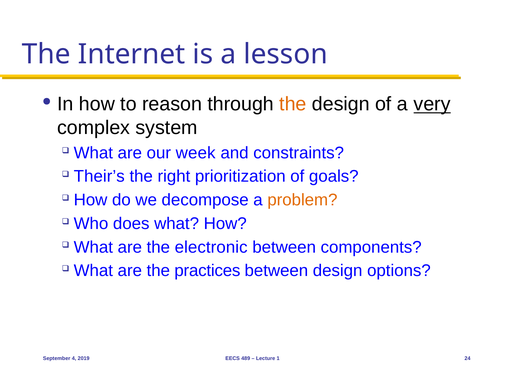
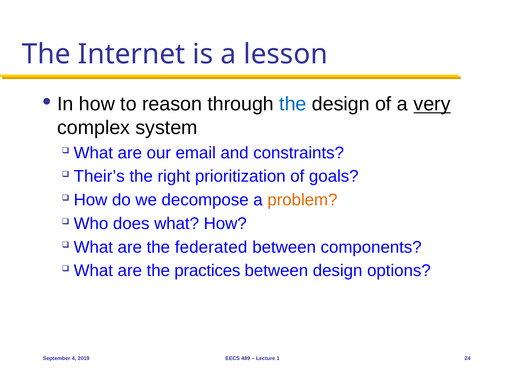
the at (293, 104) colour: orange -> blue
week: week -> email
electronic: electronic -> federated
